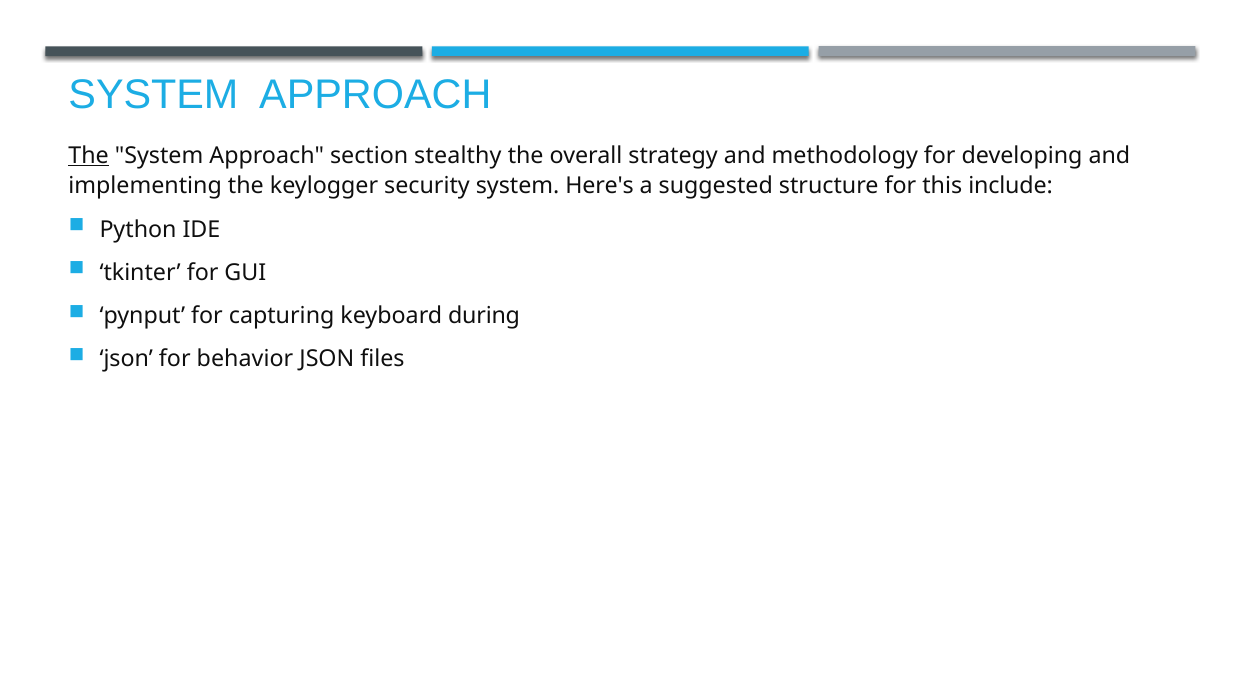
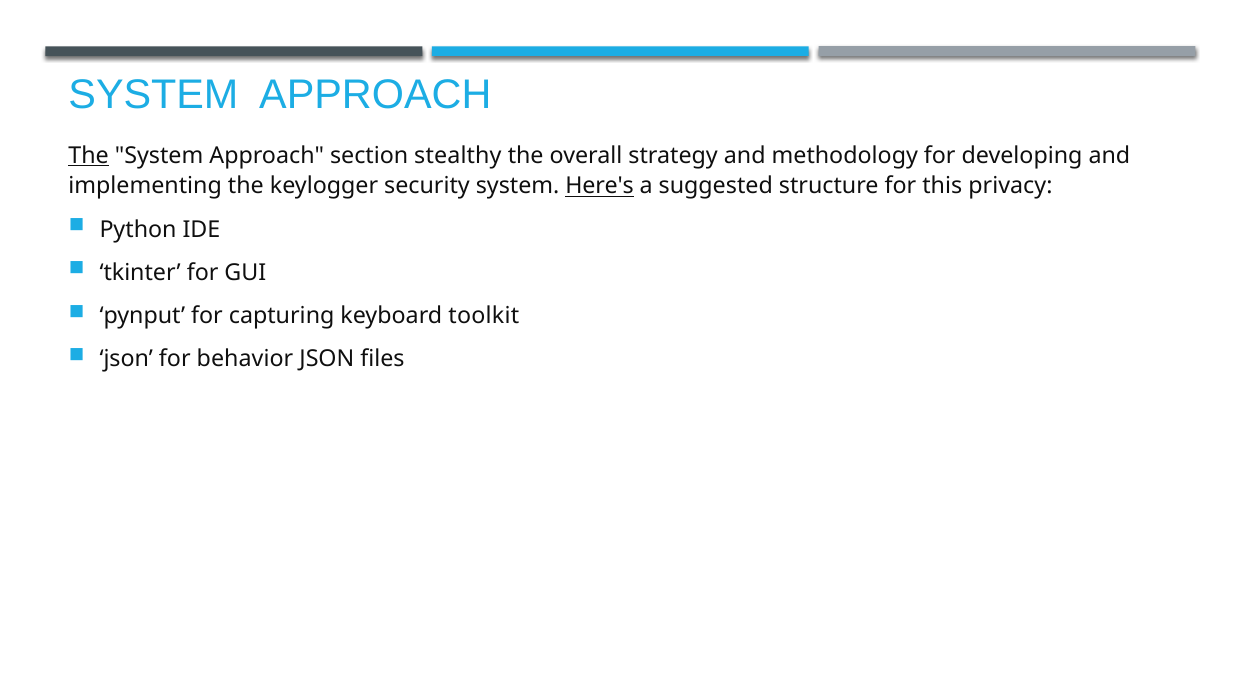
Here's underline: none -> present
include: include -> privacy
during: during -> toolkit
